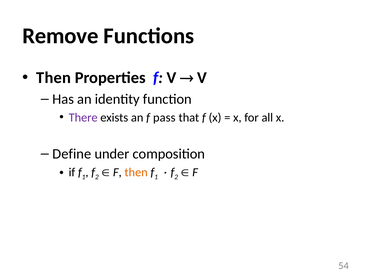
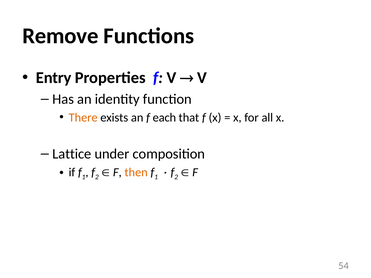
Then at (54, 78): Then -> Entry
There colour: purple -> orange
pass: pass -> each
Define: Define -> Lattice
